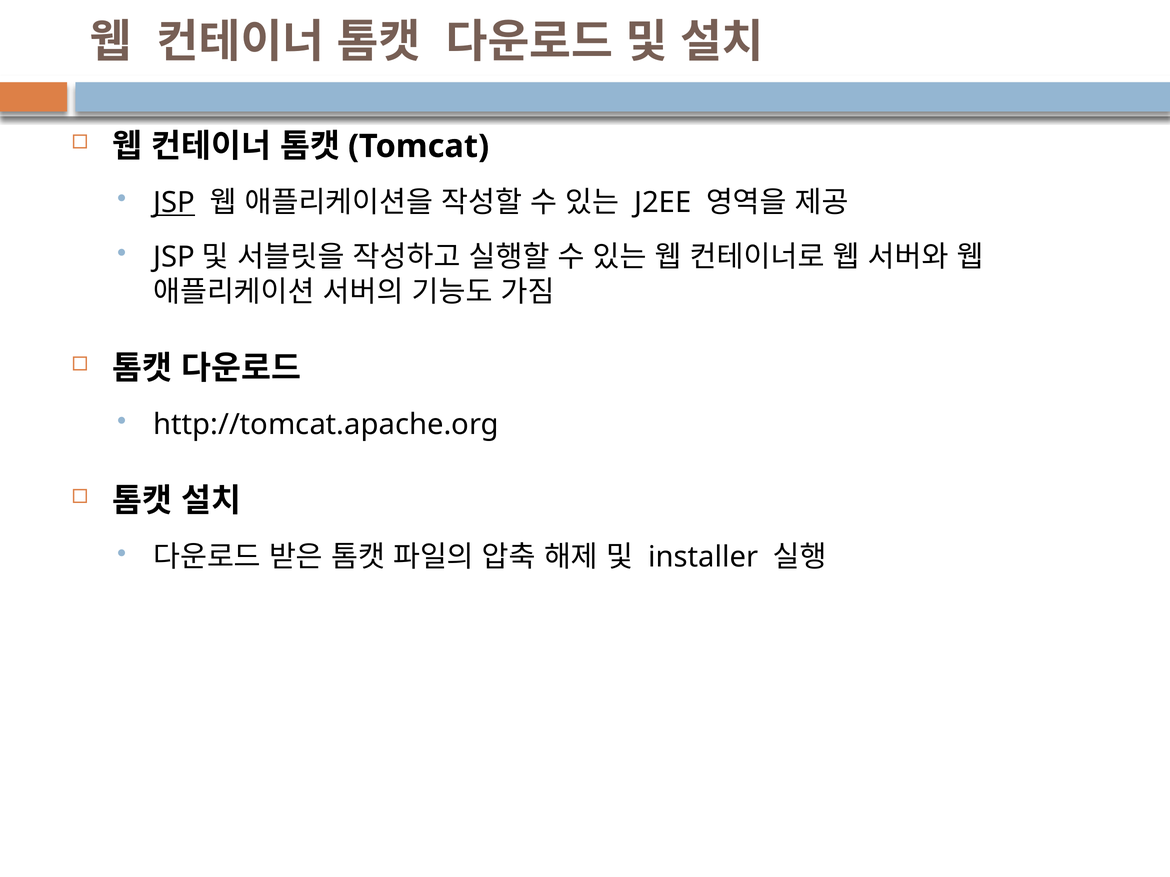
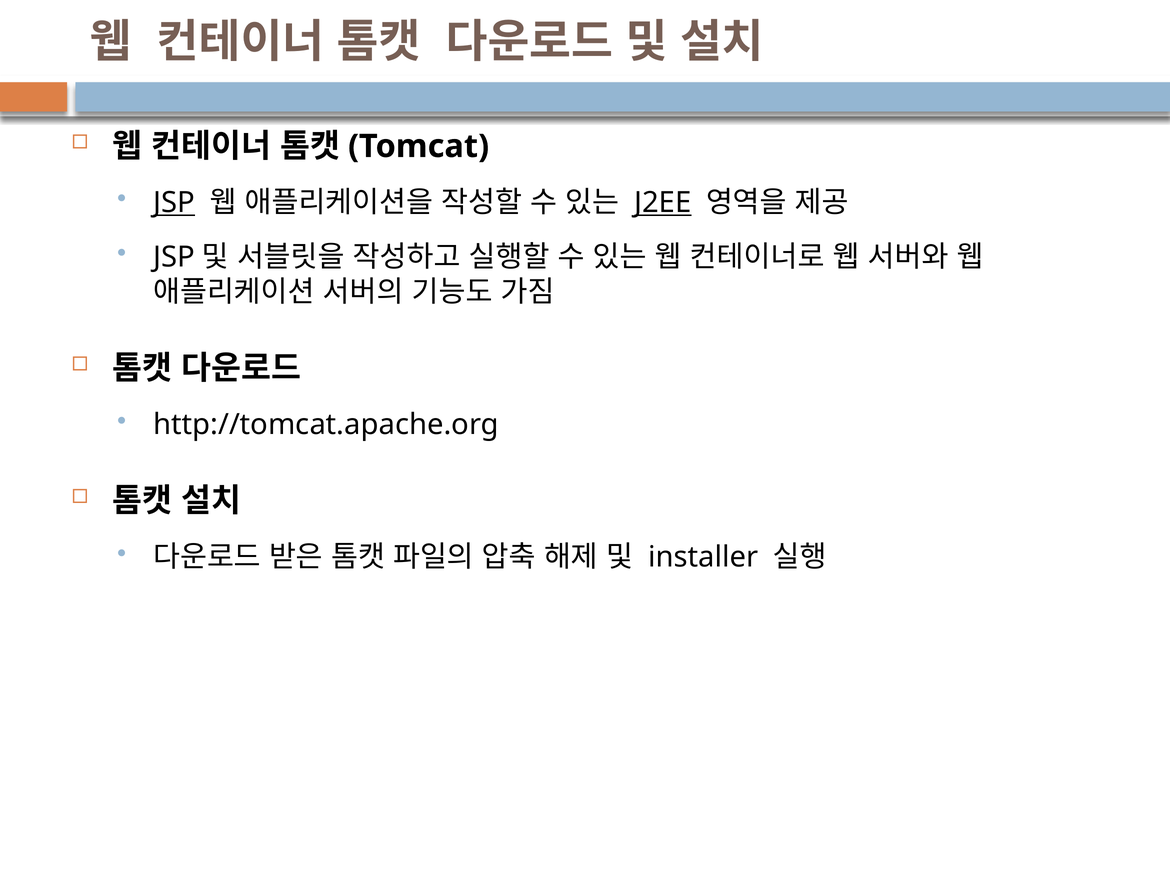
J2EE underline: none -> present
